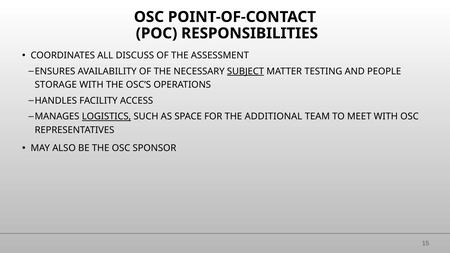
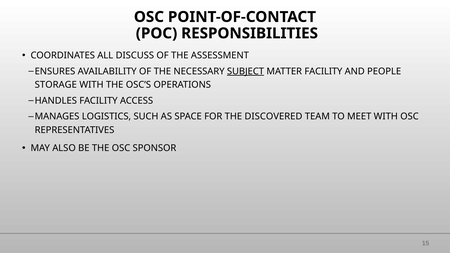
MATTER TESTING: TESTING -> FACILITY
LOGISTICS underline: present -> none
ADDITIONAL: ADDITIONAL -> DISCOVERED
